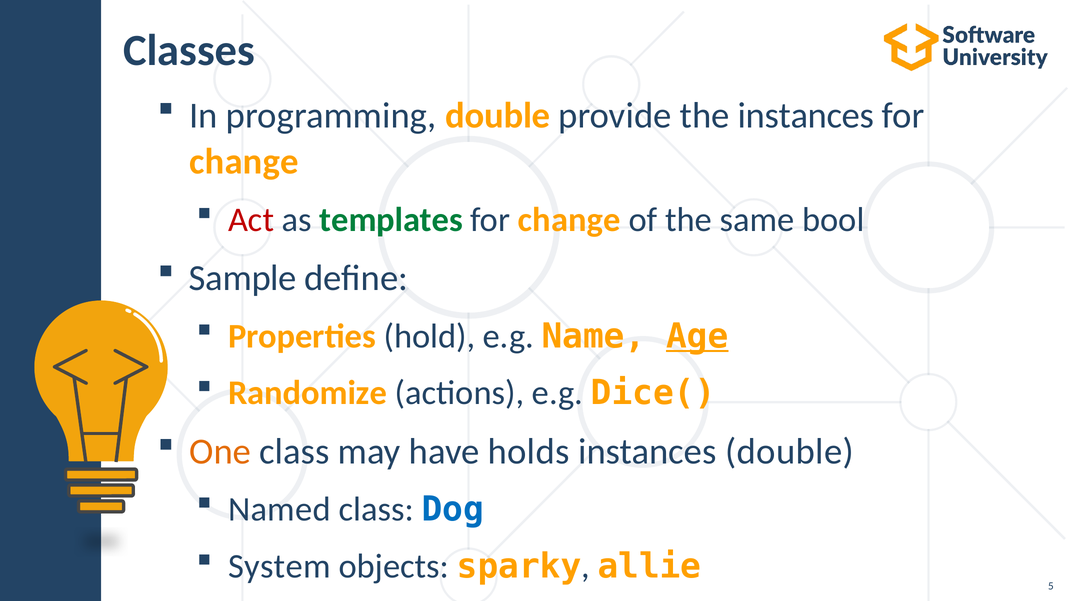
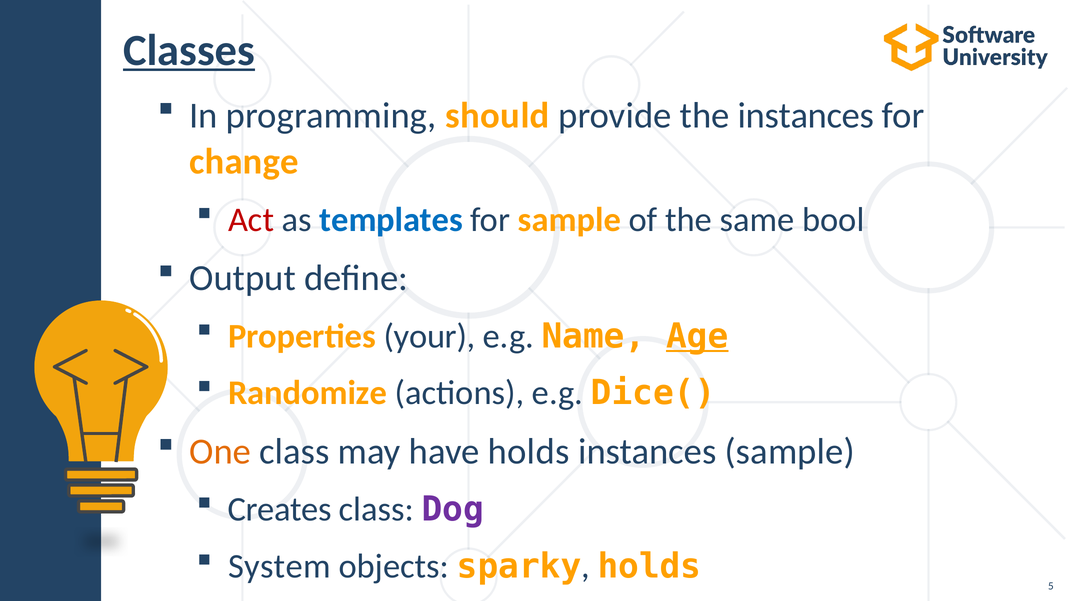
Classes underline: none -> present
programming double: double -> should
templates colour: green -> blue
change at (569, 220): change -> sample
Sample: Sample -> Output
hold: hold -> your
instances double: double -> sample
Named: Named -> Creates
Dog colour: blue -> purple
sparky allie: allie -> holds
